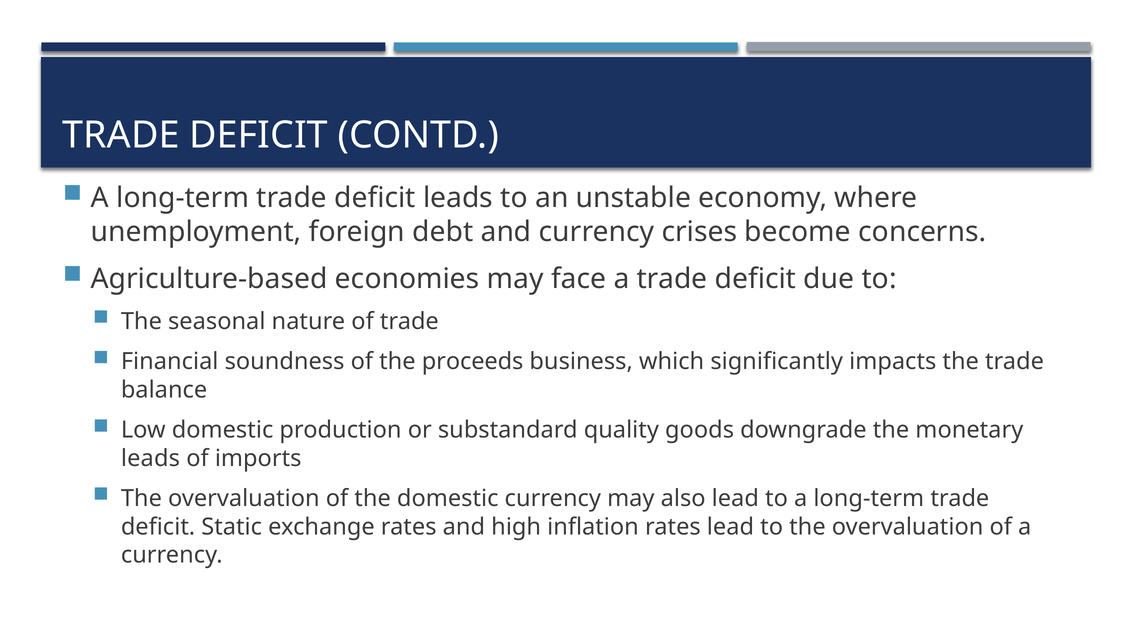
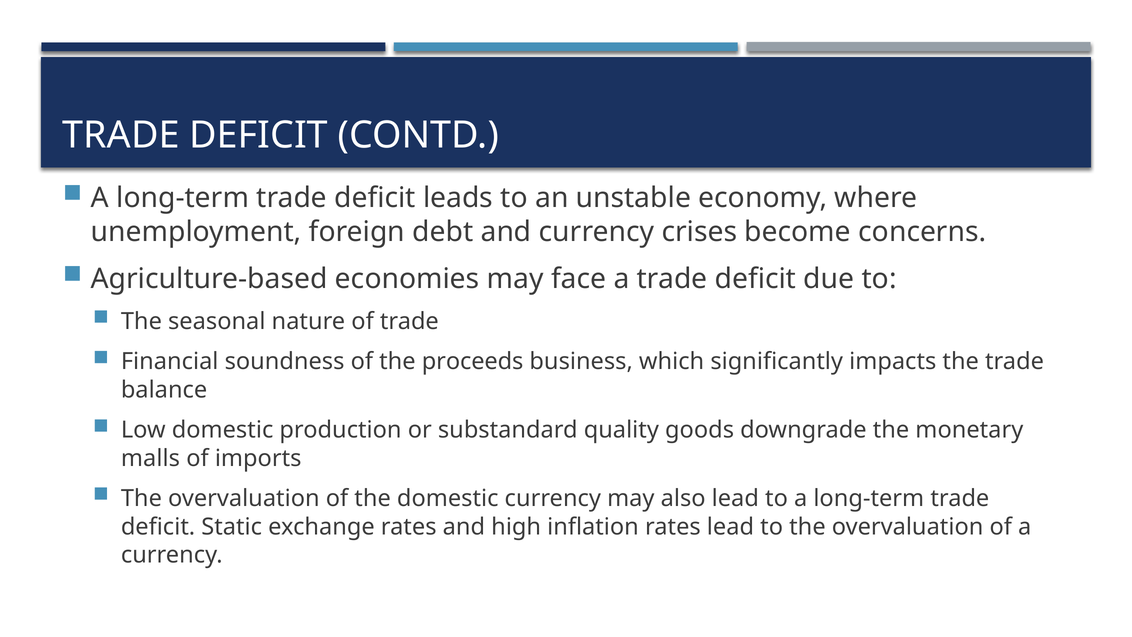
leads at (150, 458): leads -> malls
